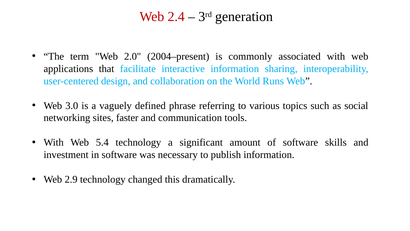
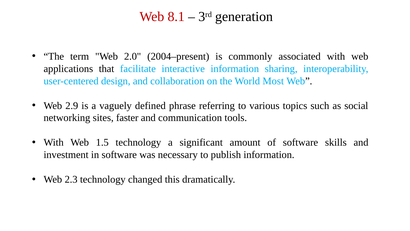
2.4: 2.4 -> 8.1
Runs: Runs -> Most
3.0: 3.0 -> 2.9
5.4: 5.4 -> 1.5
2.9: 2.9 -> 2.3
